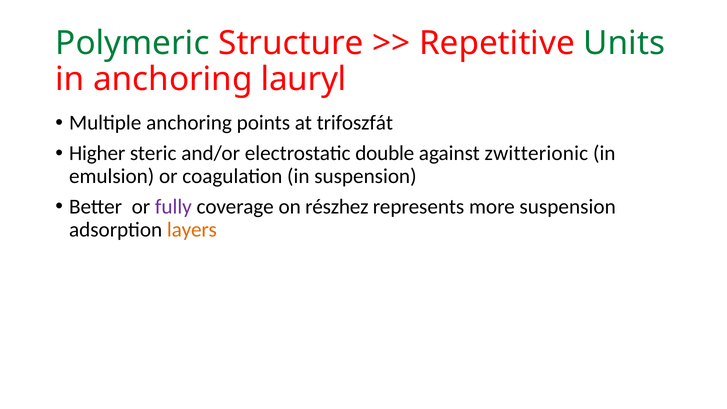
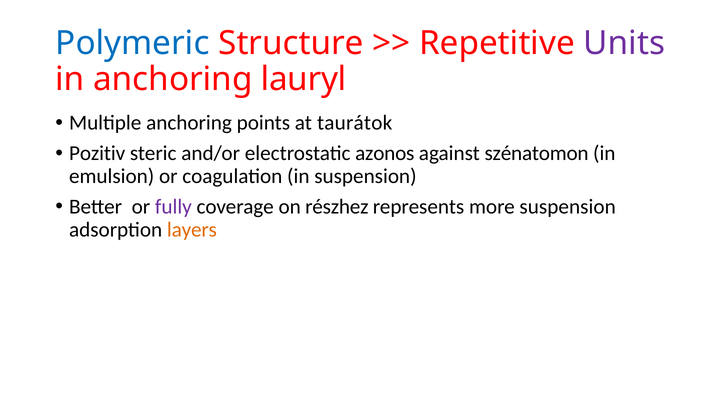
Polymeric colour: green -> blue
Units colour: green -> purple
trifoszfát: trifoszfát -> taurátok
Higher: Higher -> Pozitiv
double: double -> azonos
zwitterionic: zwitterionic -> szénatomon
